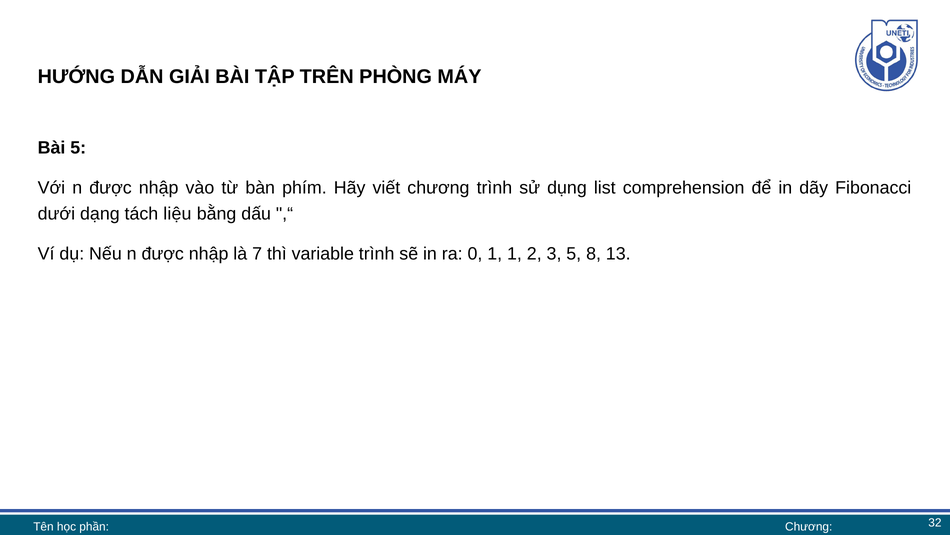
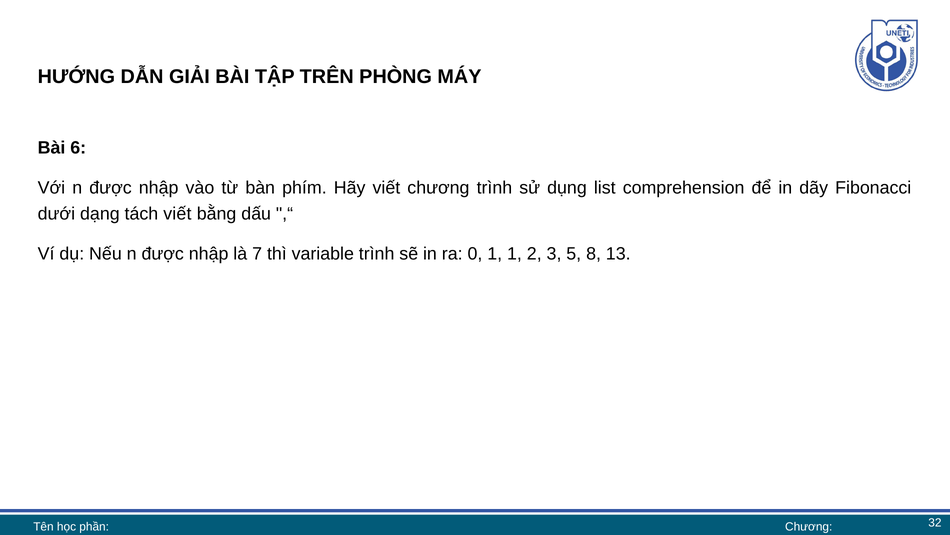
Bài 5: 5 -> 6
tách liệu: liệu -> viết
